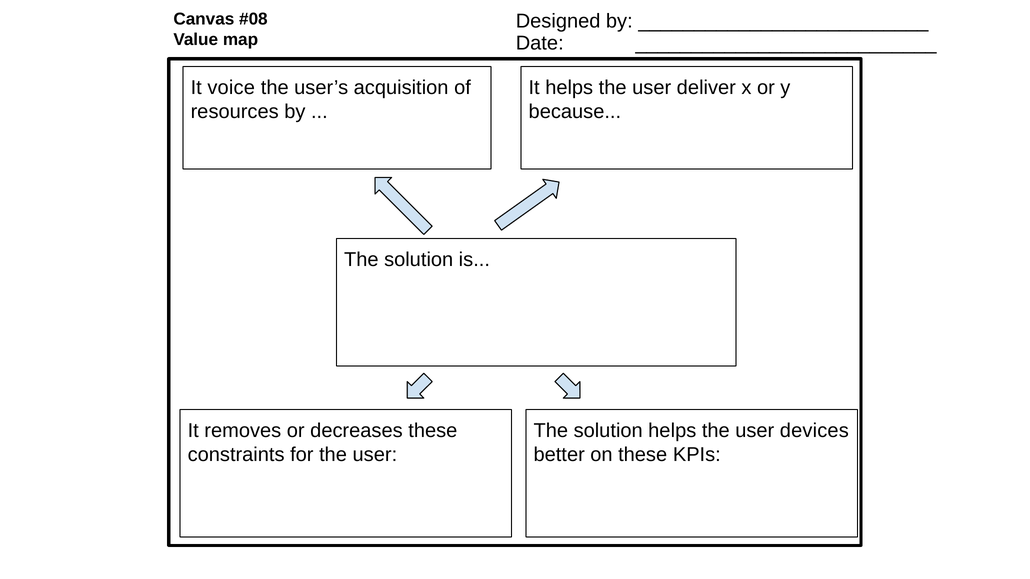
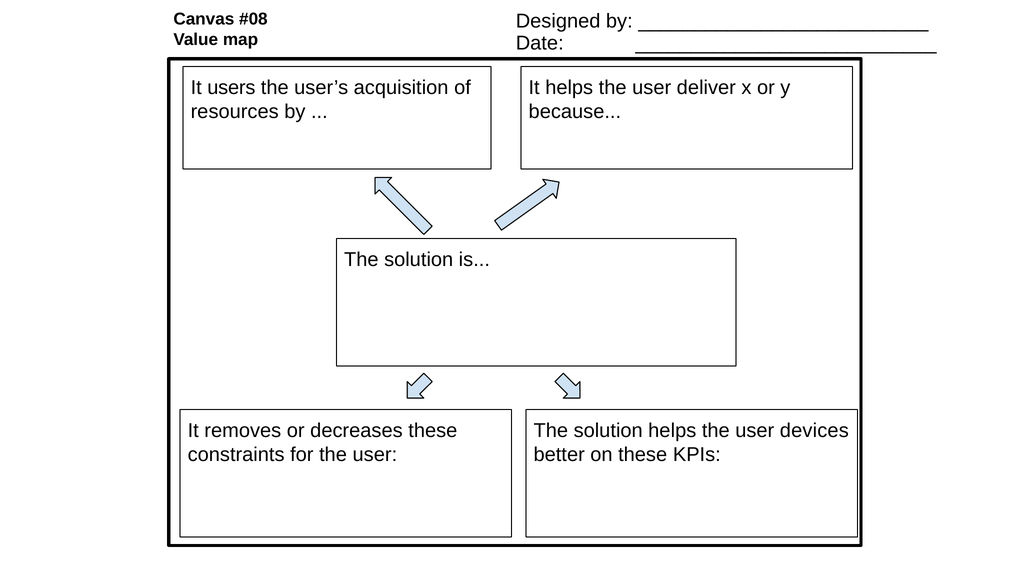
voice: voice -> users
